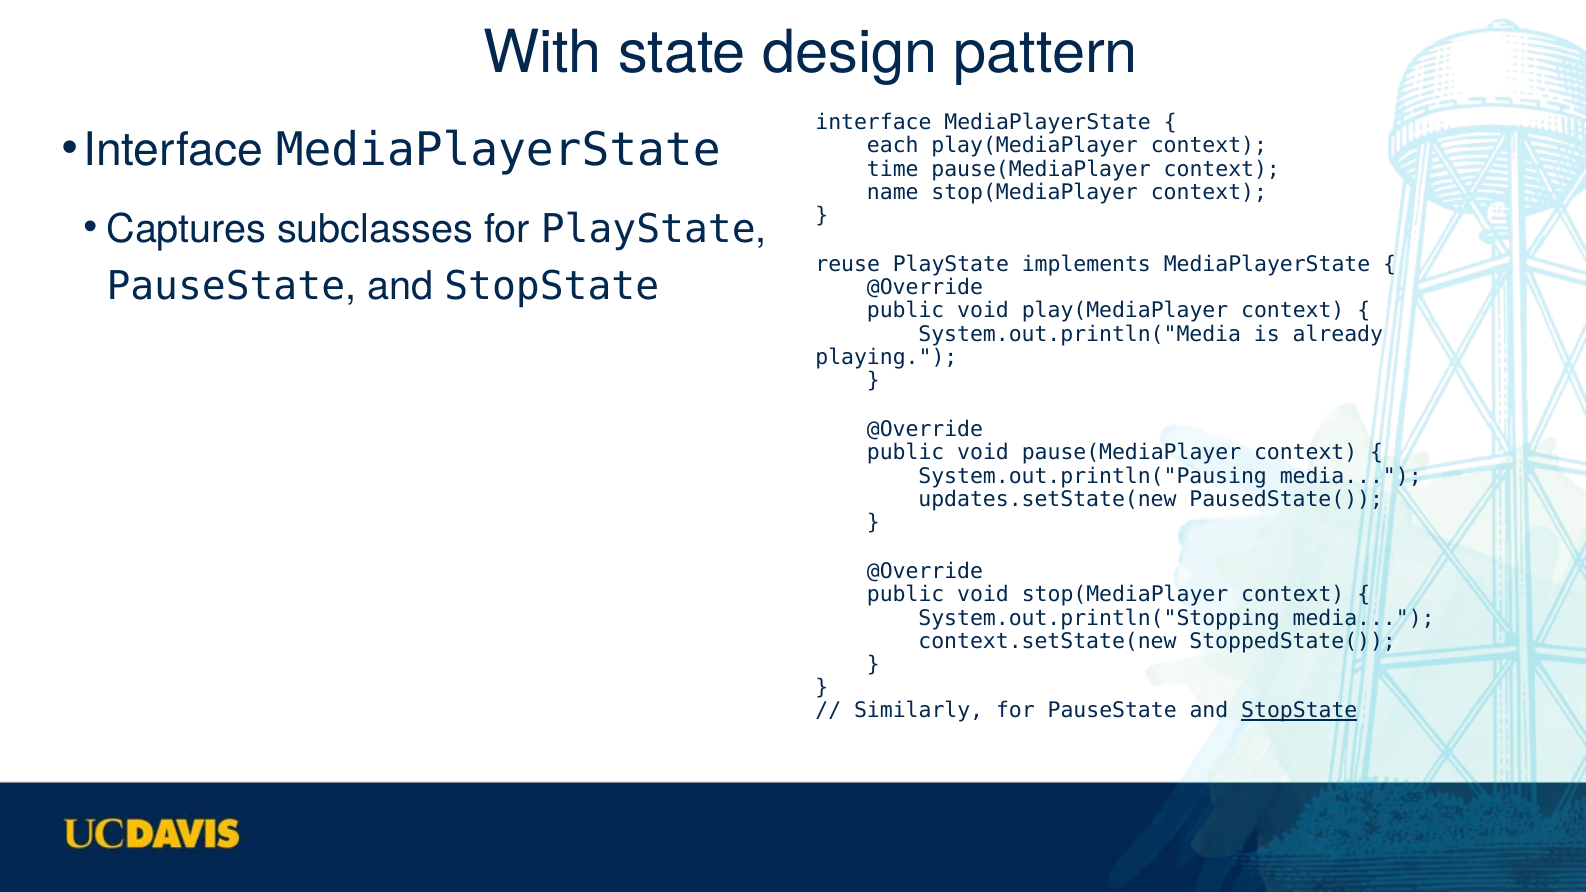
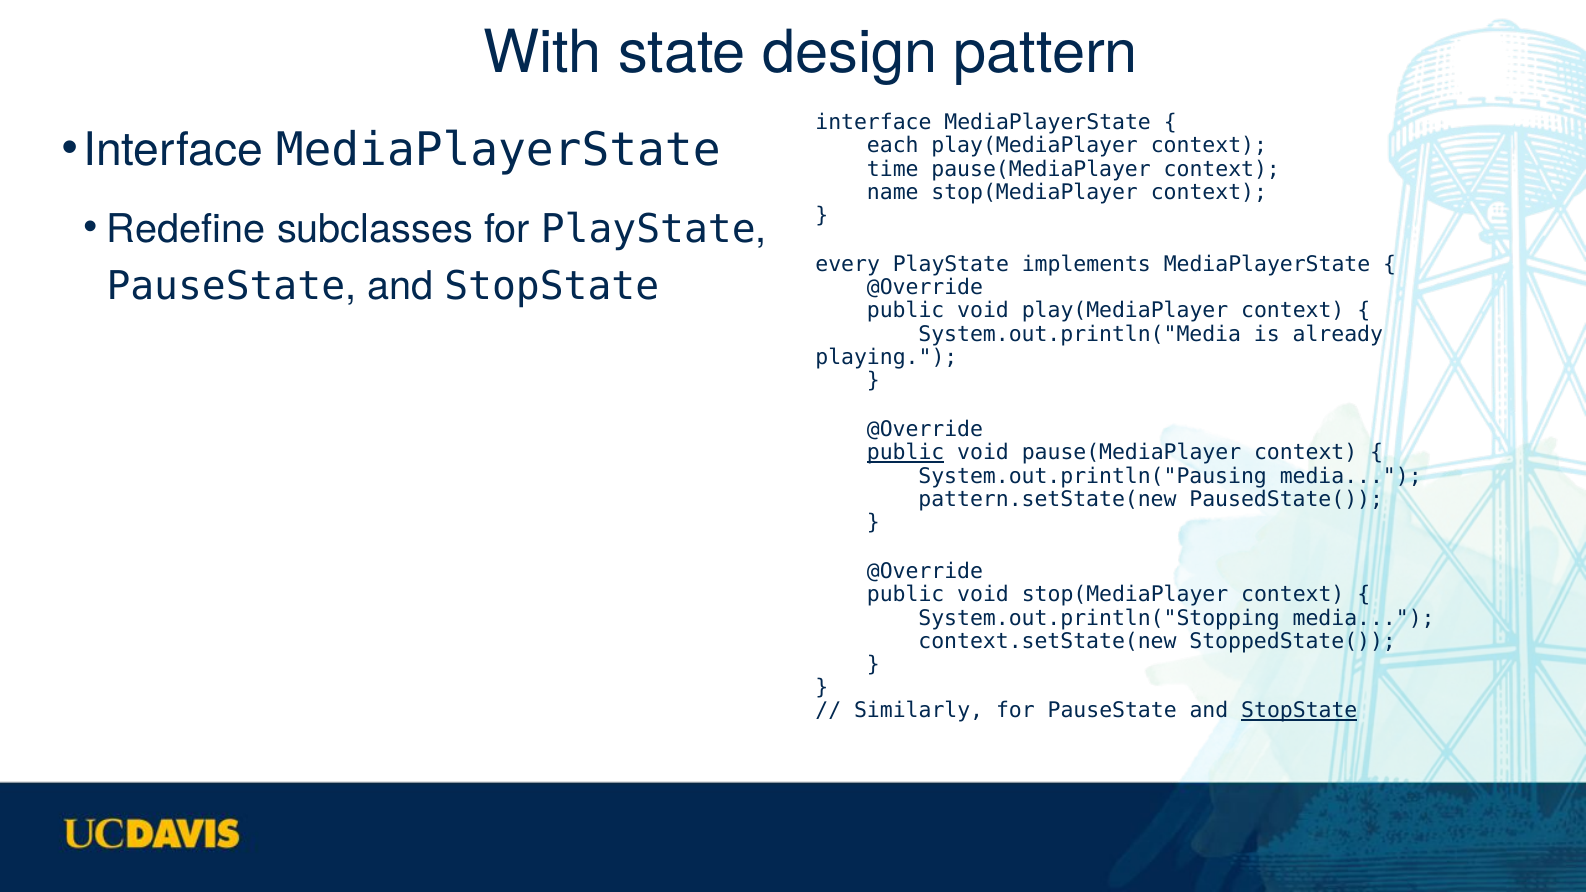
Captures: Captures -> Redefine
reuse: reuse -> every
public at (906, 453) underline: none -> present
updates.setState(new: updates.setState(new -> pattern.setState(new
